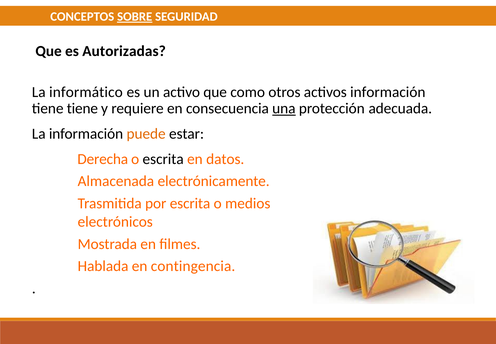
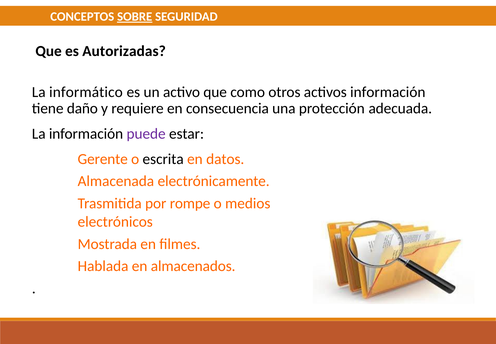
tiene tiene: tiene -> daño
una underline: present -> none
puede colour: orange -> purple
Derecha: Derecha -> Gerente
por escrita: escrita -> rompe
contingencia: contingencia -> almacenados
